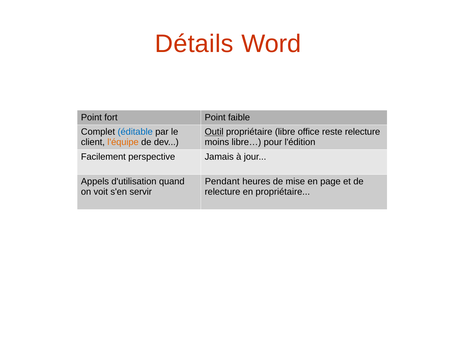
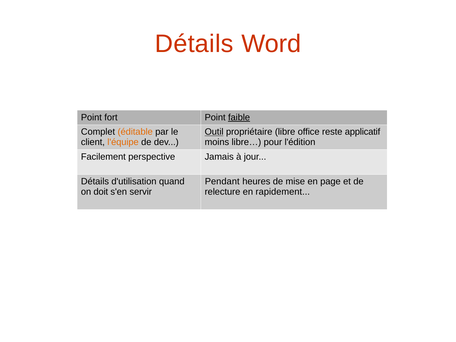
faible underline: none -> present
éditable colour: blue -> orange
reste relecture: relecture -> applicatif
Appels at (95, 182): Appels -> Détails
voit: voit -> doit
en propriétaire: propriétaire -> rapidement
